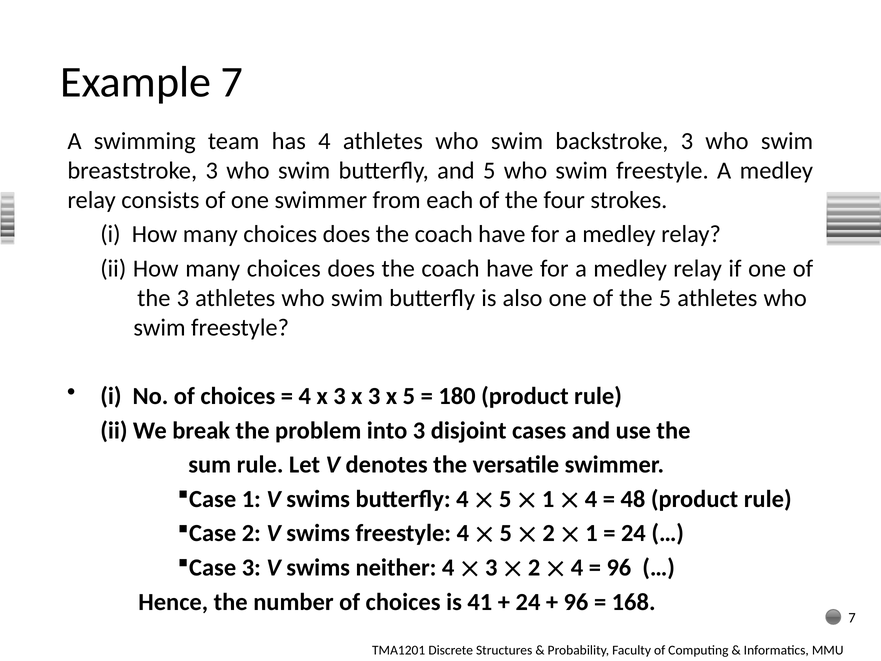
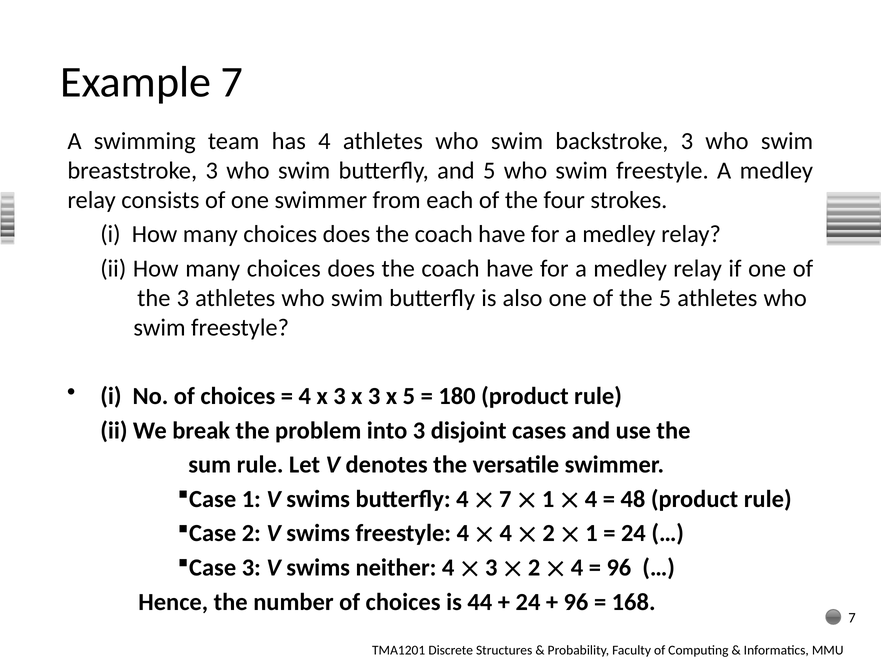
5 at (505, 499): 5 -> 7
5 at (506, 533): 5 -> 4
41: 41 -> 44
